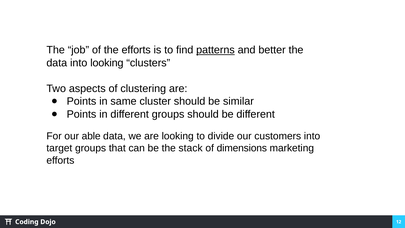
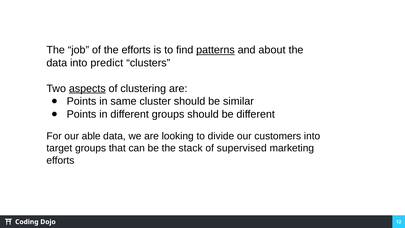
better: better -> about
into looking: looking -> predict
aspects underline: none -> present
dimensions: dimensions -> supervised
